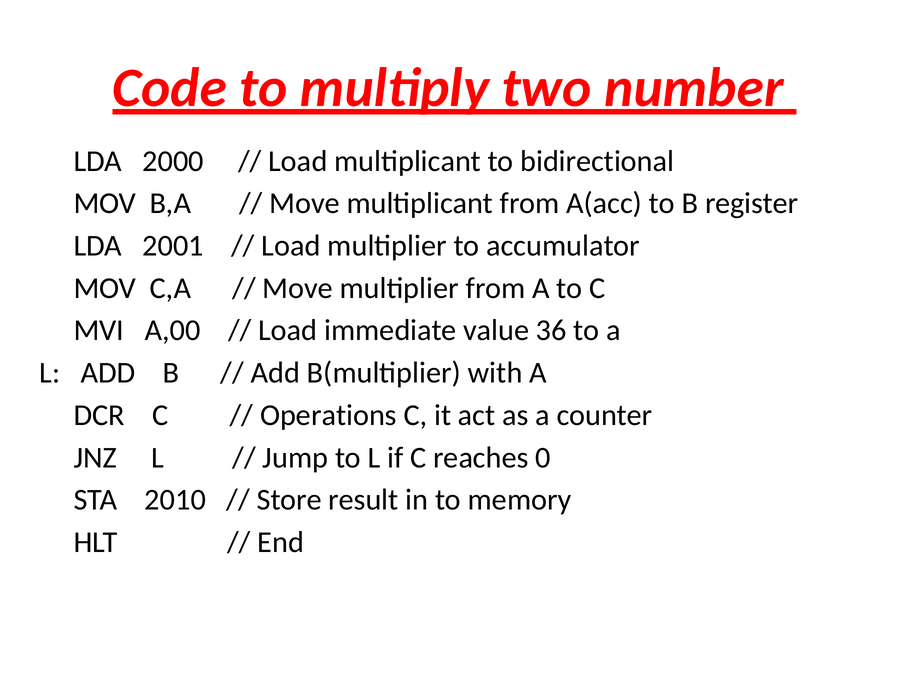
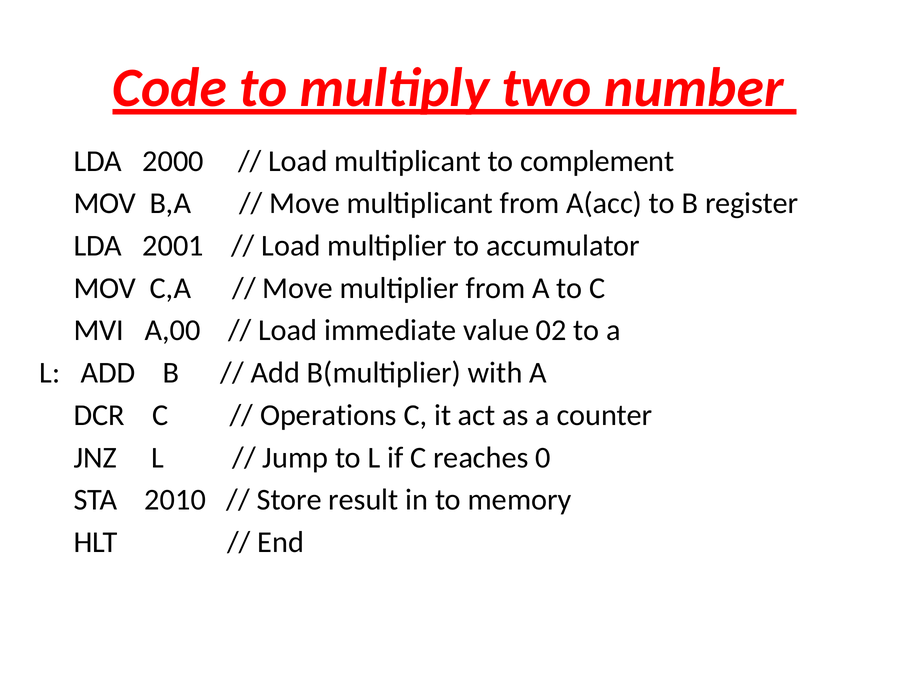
bidirectional: bidirectional -> complement
36: 36 -> 02
